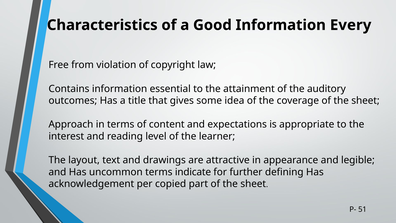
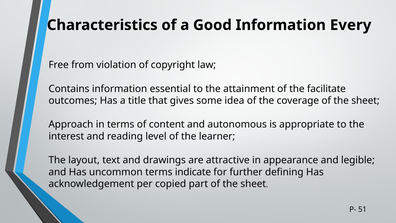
auditory: auditory -> facilitate
expectations: expectations -> autonomous
